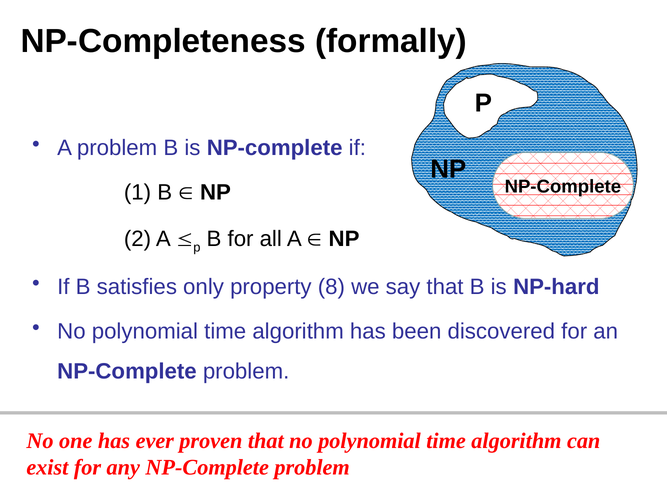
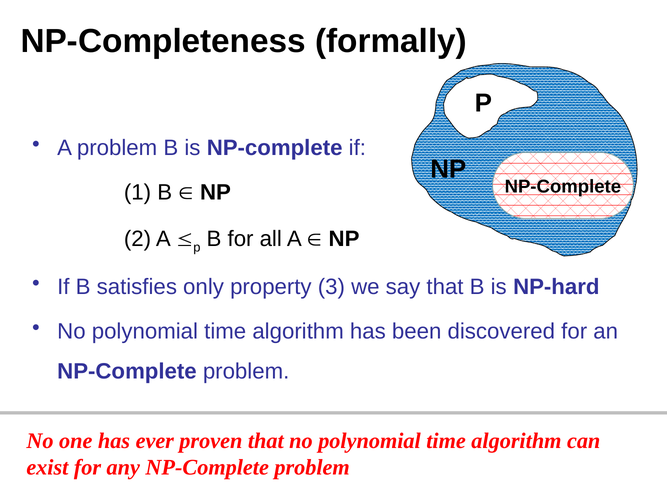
8: 8 -> 3
